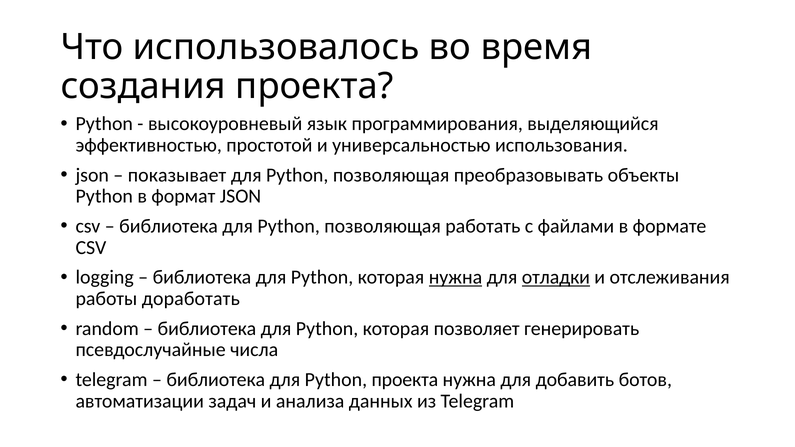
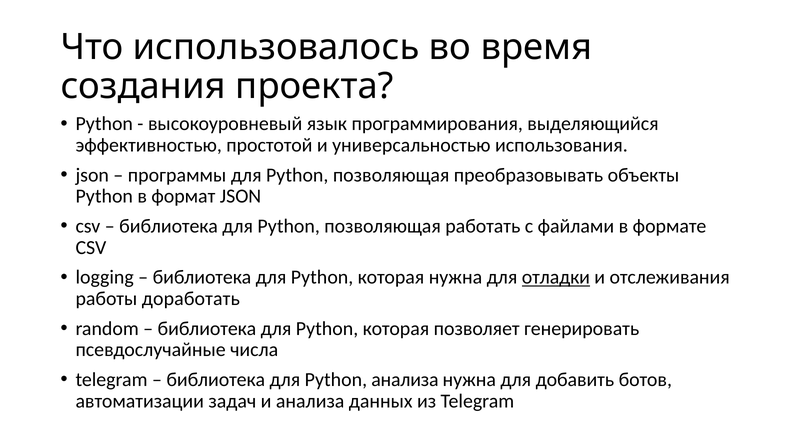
показывает: показывает -> программы
нужна at (455, 277) underline: present -> none
Python проекта: проекта -> анализа
